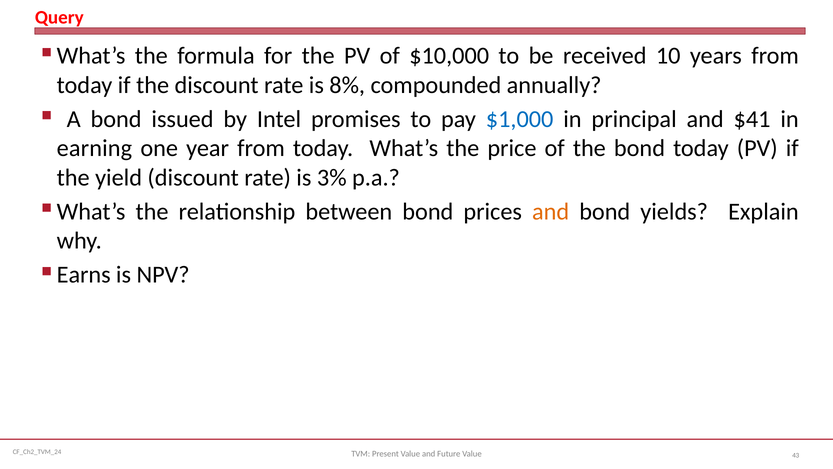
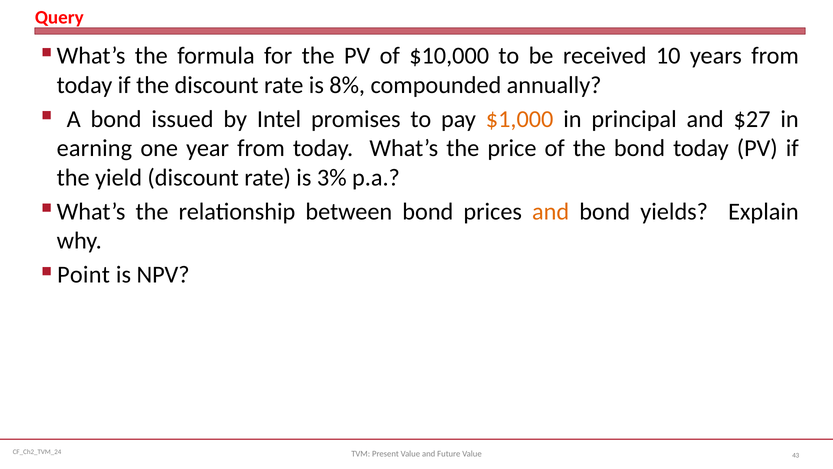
$1,000 colour: blue -> orange
$41: $41 -> $27
Earns: Earns -> Point
